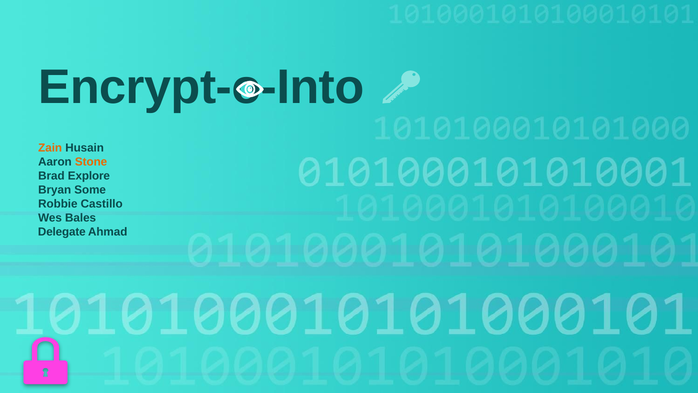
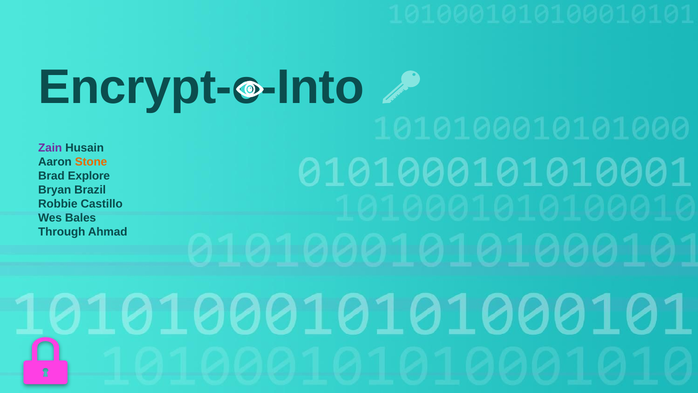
Zain colour: orange -> purple
Some: Some -> Brazil
Delegate: Delegate -> Through
